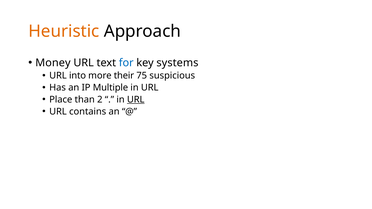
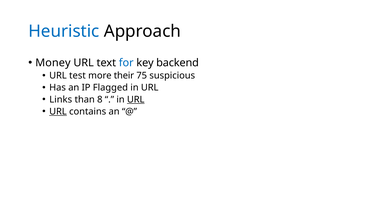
Heuristic colour: orange -> blue
systems: systems -> backend
into: into -> test
Multiple: Multiple -> Flagged
Place: Place -> Links
2: 2 -> 8
URL at (58, 112) underline: none -> present
